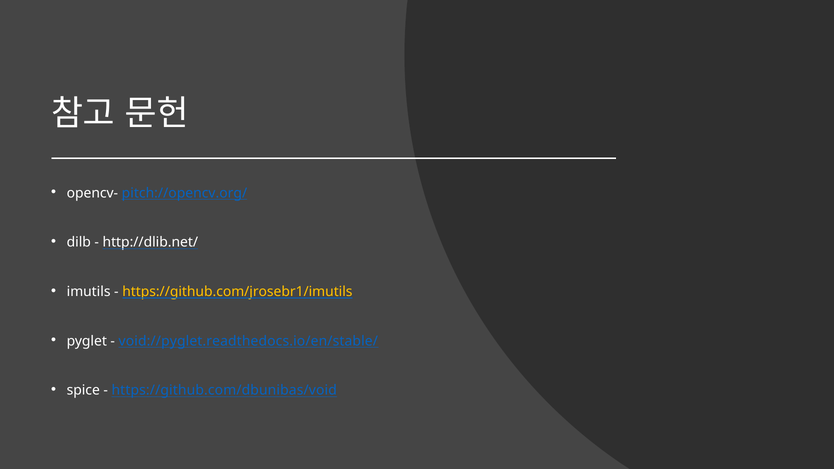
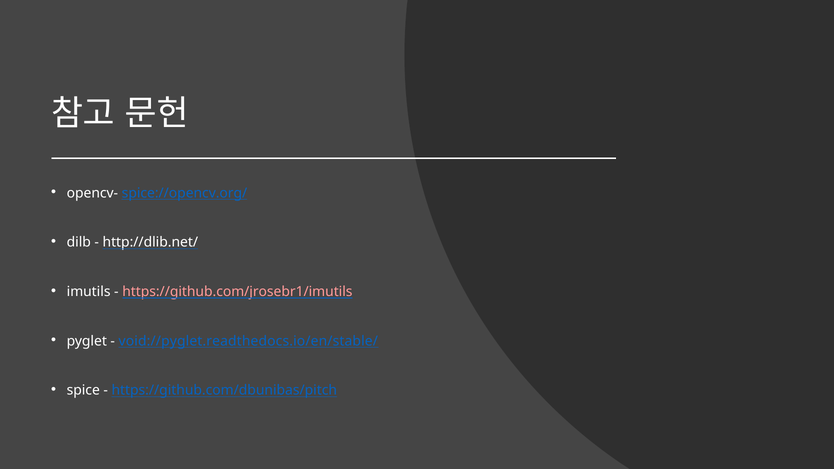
pitch://opencv.org/: pitch://opencv.org/ -> spice://opencv.org/
https://github.com/jrosebr1/imutils colour: yellow -> pink
https://github.com/dbunibas/void: https://github.com/dbunibas/void -> https://github.com/dbunibas/pitch
